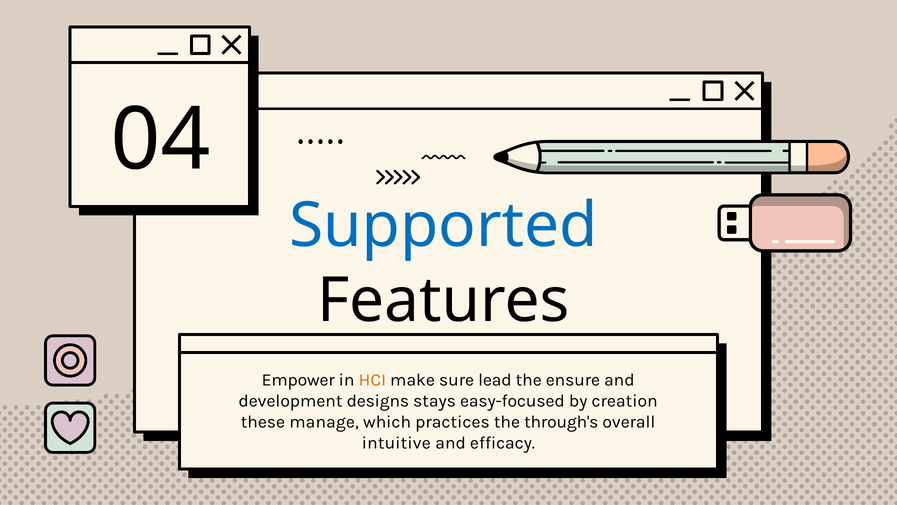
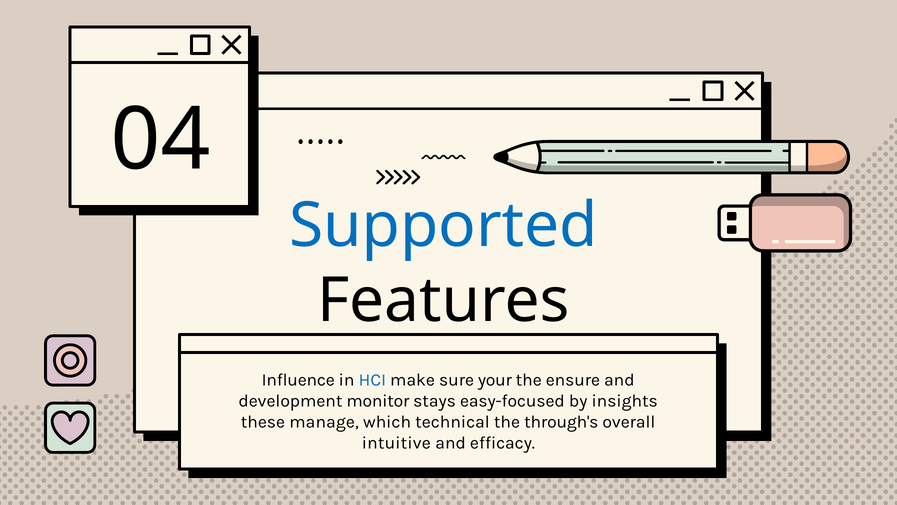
Empower: Empower -> Influence
HCI colour: orange -> blue
lead: lead -> your
designs: designs -> monitor
creation: creation -> insights
practices: practices -> technical
